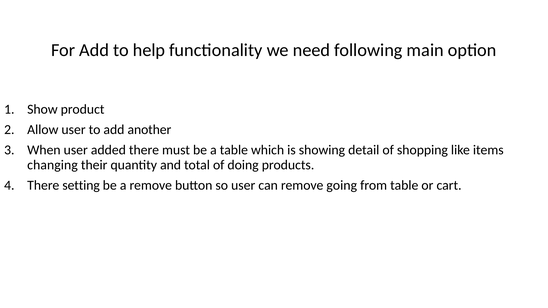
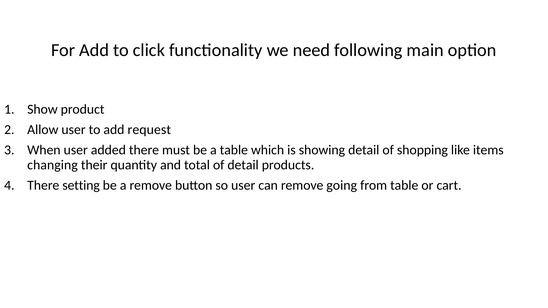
help: help -> click
another: another -> request
of doing: doing -> detail
